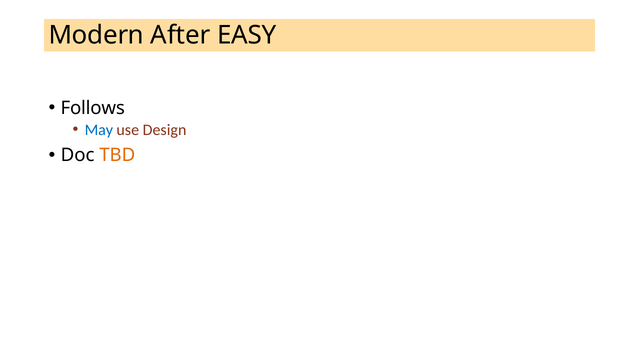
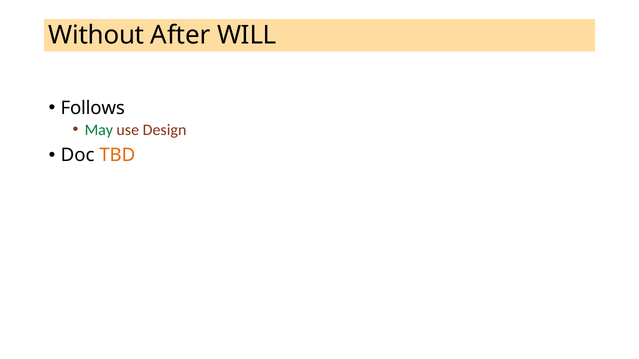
Modern: Modern -> Without
EASY: EASY -> WILL
May colour: blue -> green
